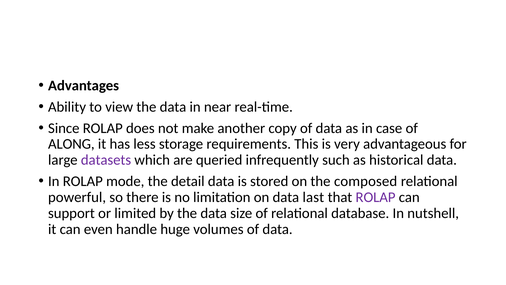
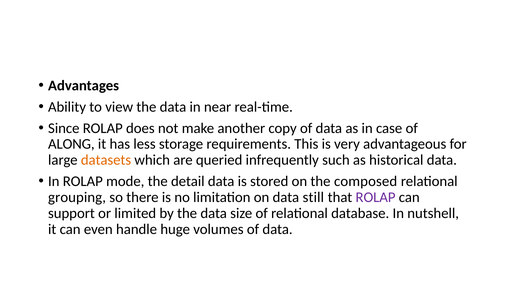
datasets colour: purple -> orange
powerful: powerful -> grouping
last: last -> still
